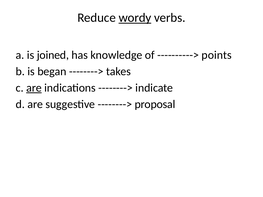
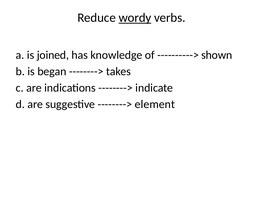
points: points -> shown
are at (34, 88) underline: present -> none
proposal: proposal -> element
